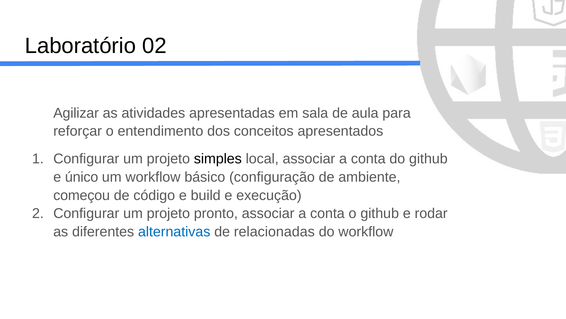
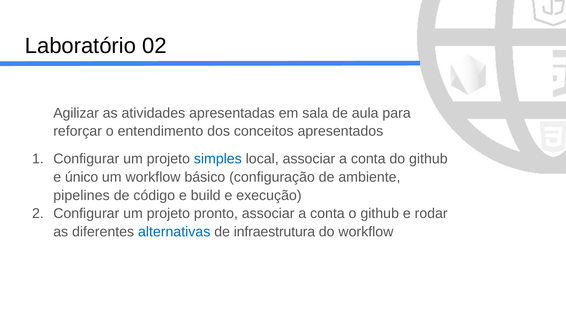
simples colour: black -> blue
começou: começou -> pipelines
relacionadas: relacionadas -> infraestrutura
